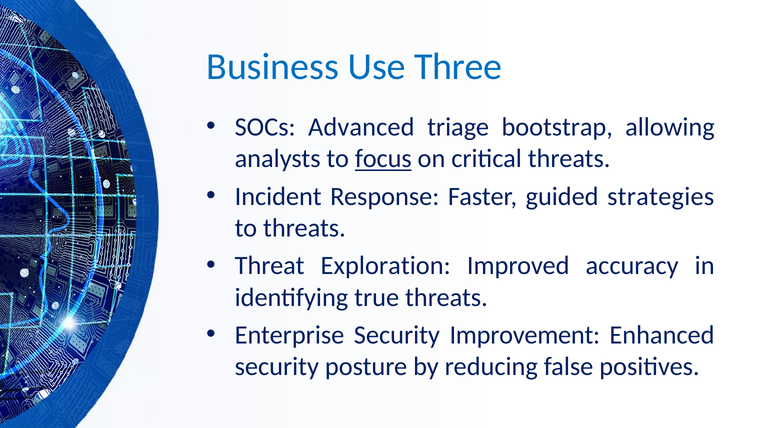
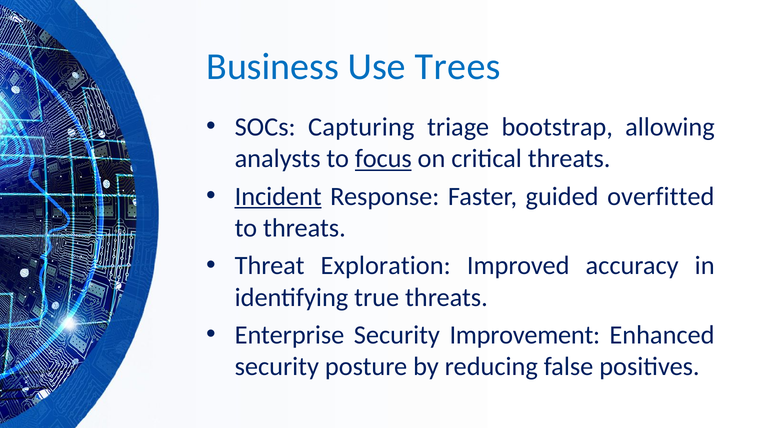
Three: Three -> Trees
Advanced: Advanced -> Capturing
Incident underline: none -> present
strategies: strategies -> overfitted
